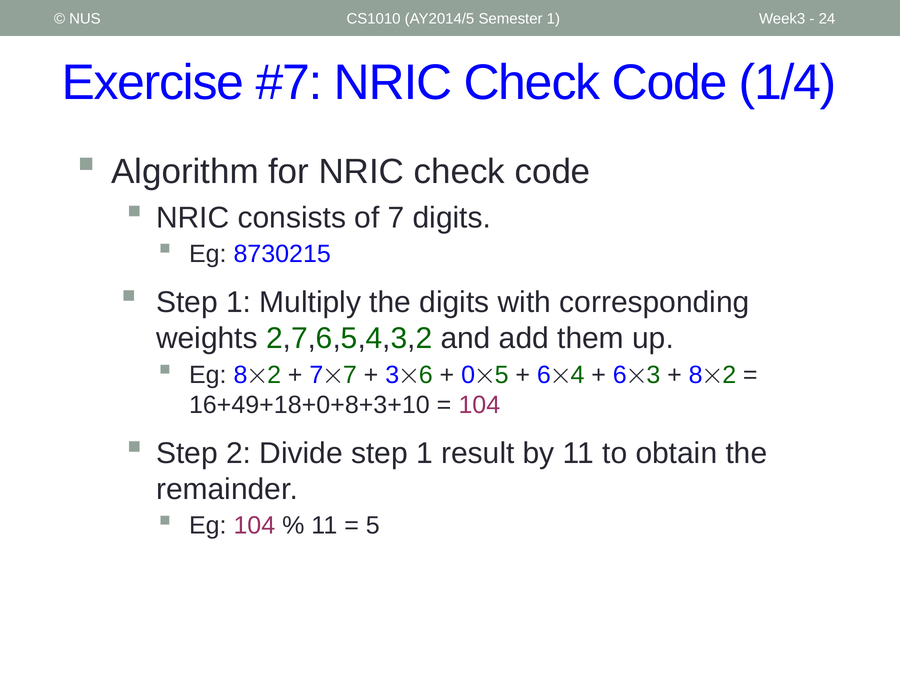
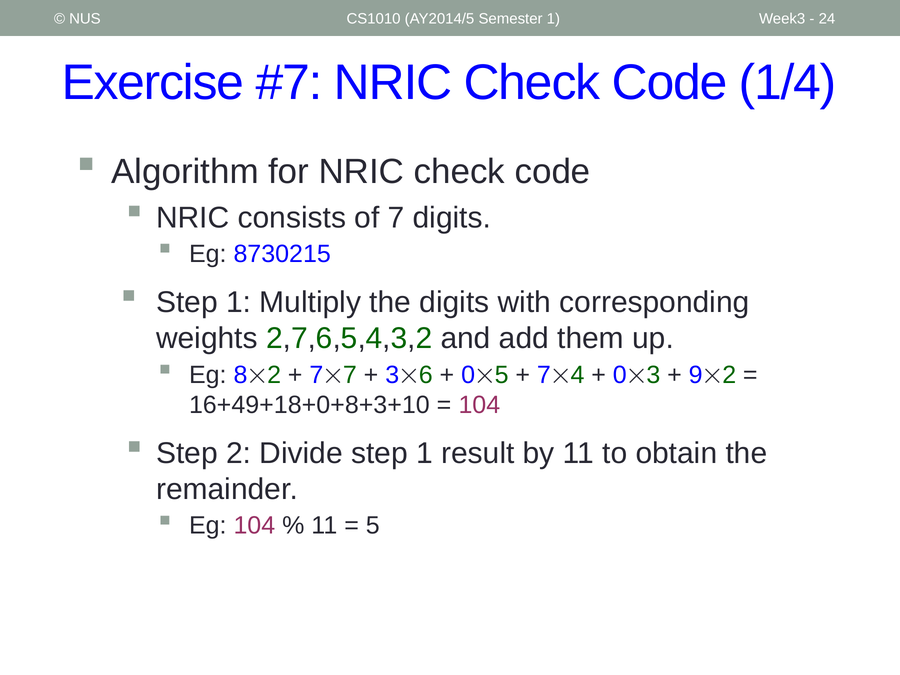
6 at (544, 375): 6 -> 7
6 at (620, 375): 6 -> 0
8 at (696, 375): 8 -> 9
